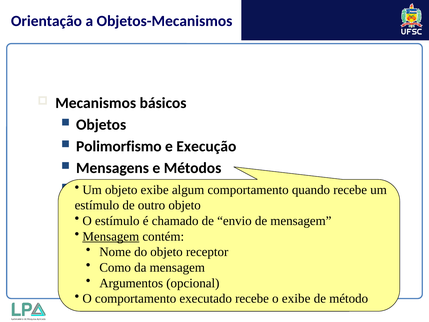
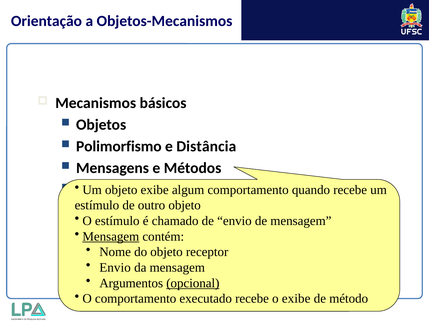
Execução: Execução -> Distância
Como at (115, 267): Como -> Envio
opcional underline: none -> present
